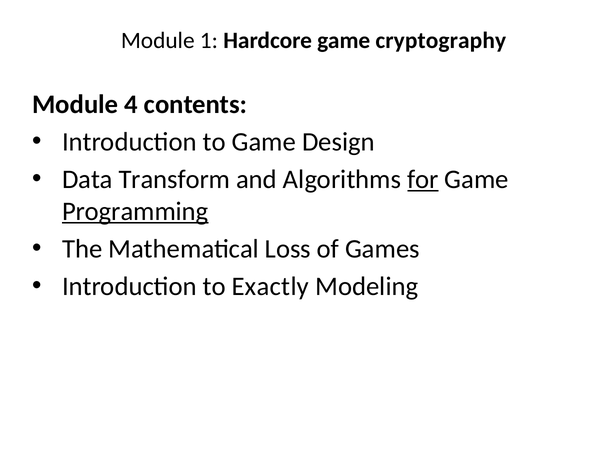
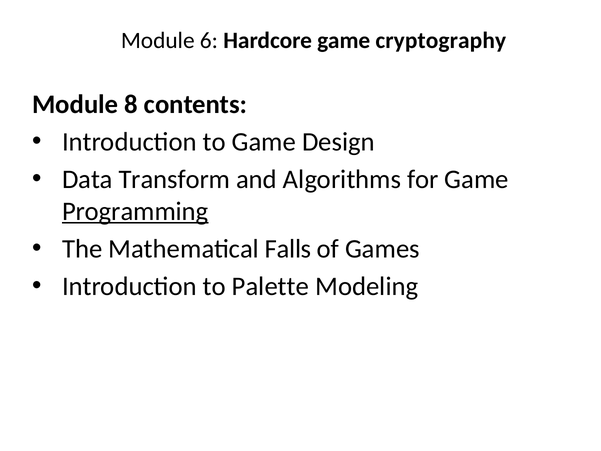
1: 1 -> 6
4: 4 -> 8
for underline: present -> none
Loss: Loss -> Falls
Exactly: Exactly -> Palette
